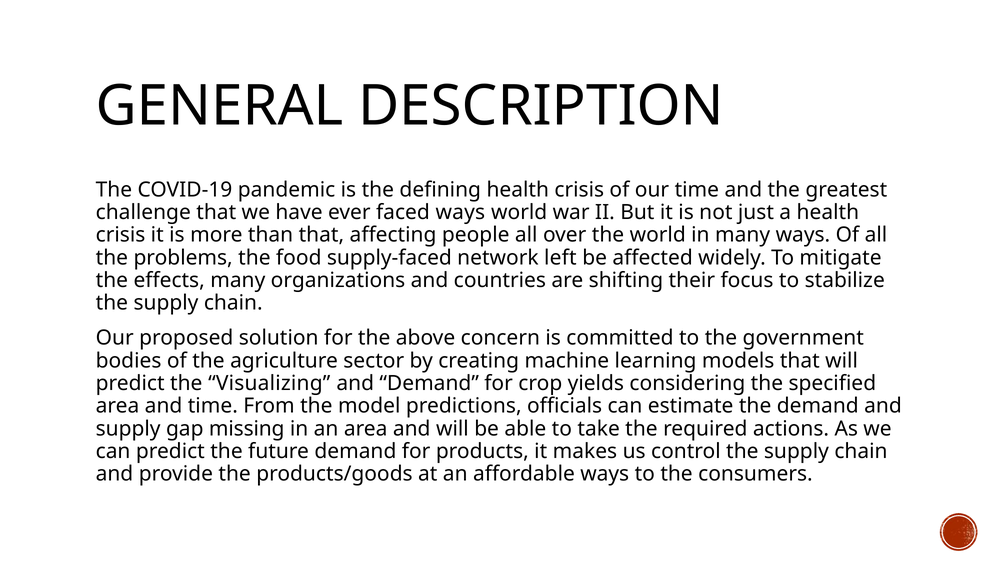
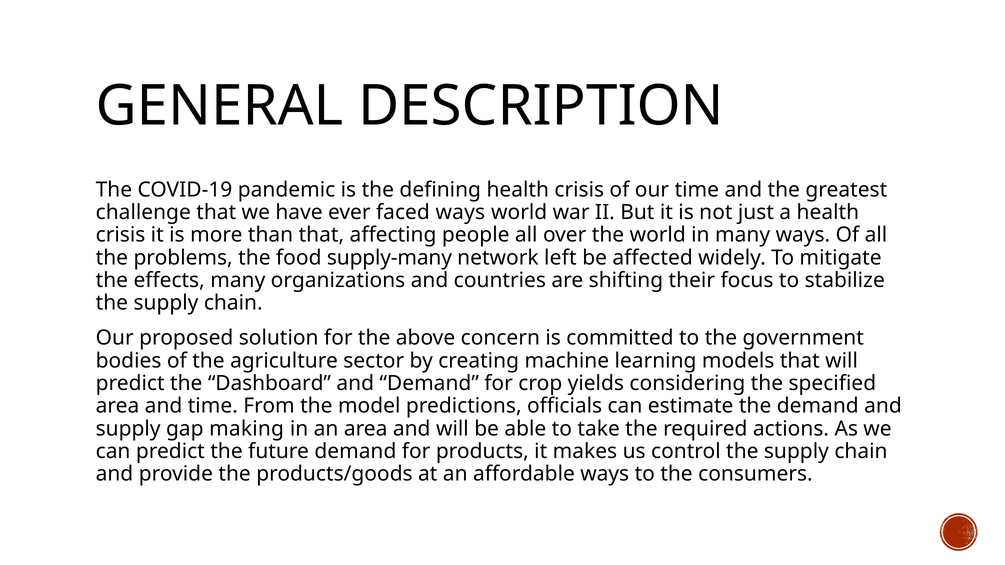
supply-faced: supply-faced -> supply-many
Visualizing: Visualizing -> Dashboard
missing: missing -> making
